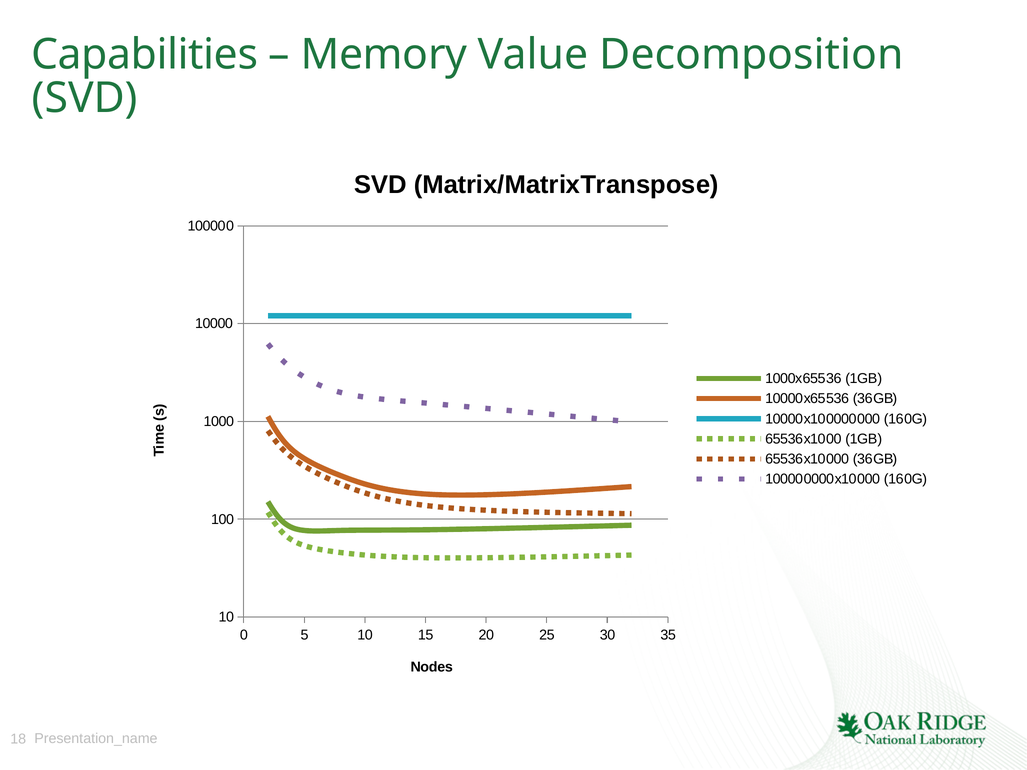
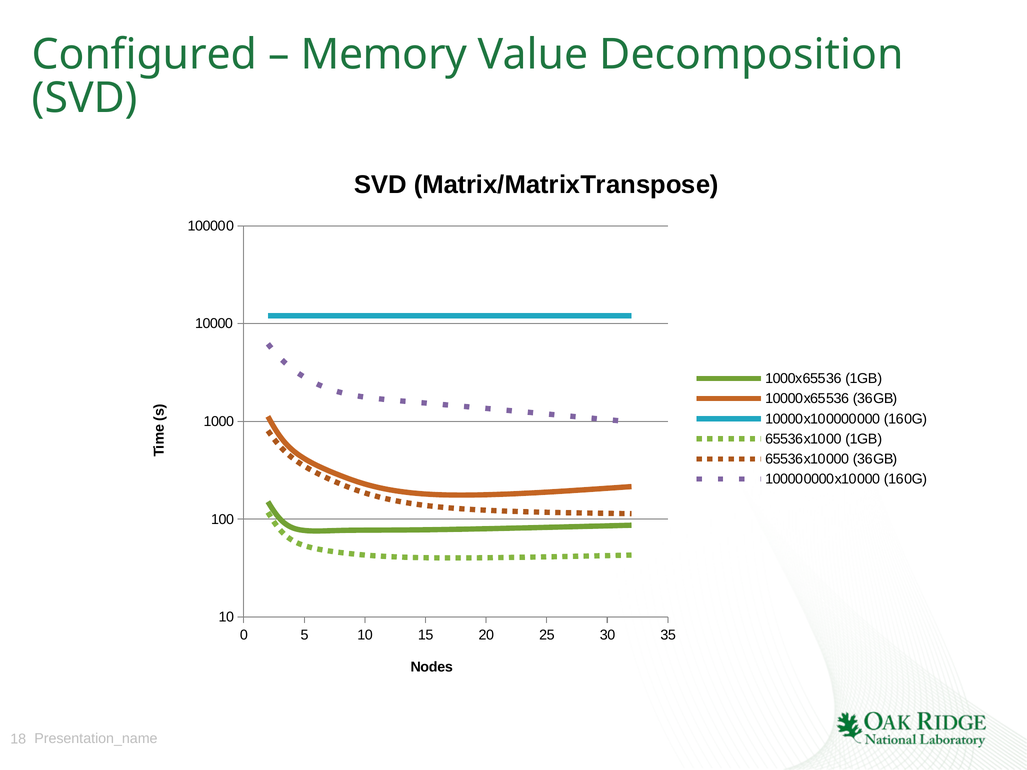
Capabilities: Capabilities -> Configured
